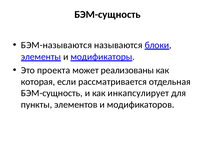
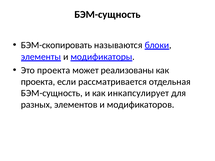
БЭМ-называются: БЭМ-называются -> БЭМ-скопировать
которая at (38, 82): которая -> проекта
пункты: пункты -> разных
